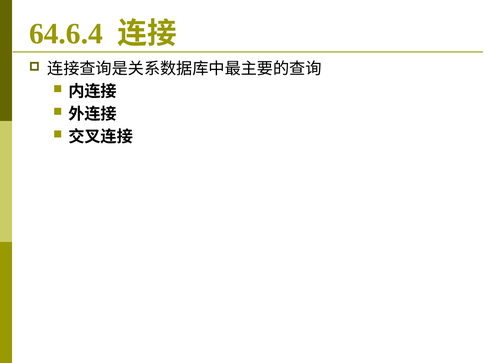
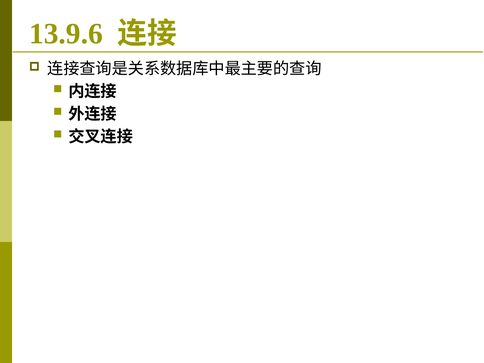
64.6.4: 64.6.4 -> 13.9.6
